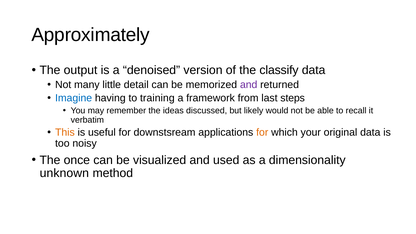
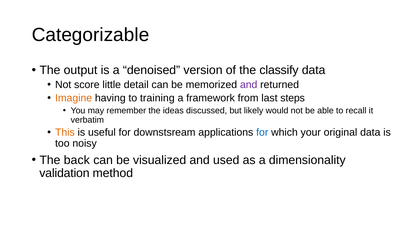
Approximately: Approximately -> Categorizable
many: many -> score
Imagine colour: blue -> orange
for at (262, 132) colour: orange -> blue
once: once -> back
unknown: unknown -> validation
